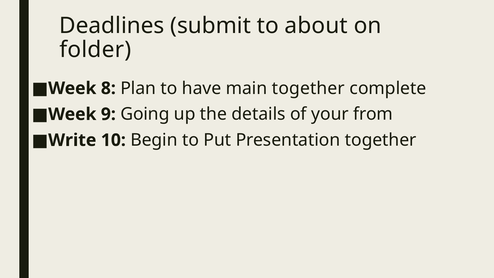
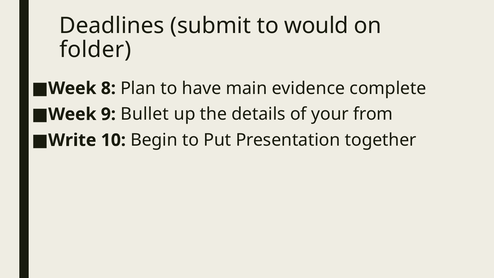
about: about -> would
main together: together -> evidence
Going: Going -> Bullet
